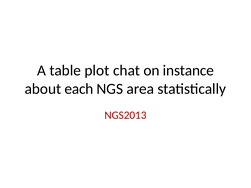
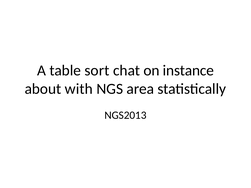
plot: plot -> sort
each: each -> with
NGS2013 colour: red -> black
